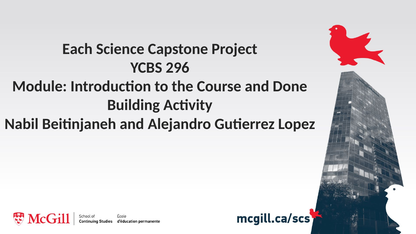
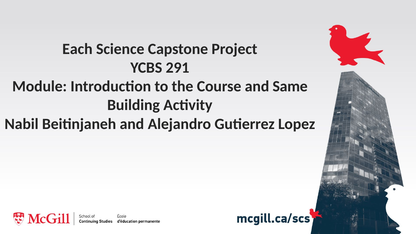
296: 296 -> 291
Done: Done -> Same
